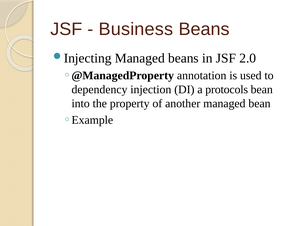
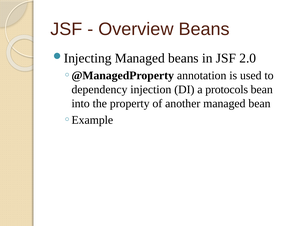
Business: Business -> Overview
